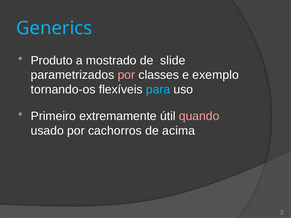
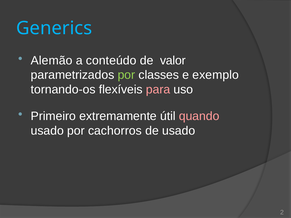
Produto: Produto -> Alemão
mostrado: mostrado -> conteúdo
slide: slide -> valor
por at (126, 75) colour: pink -> light green
para colour: light blue -> pink
de acima: acima -> usado
